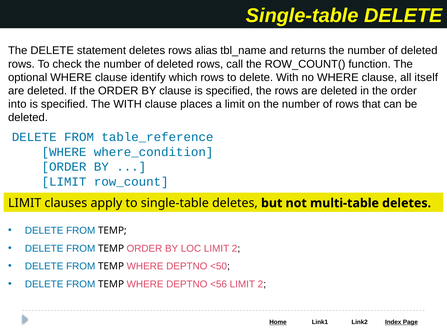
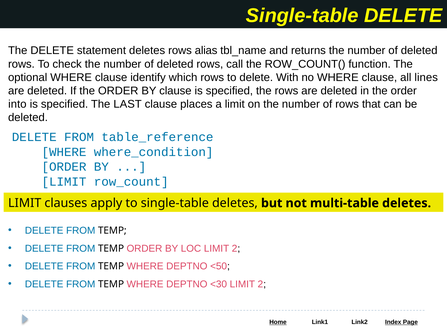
itself: itself -> lines
The WITH: WITH -> LAST
<56: <56 -> <30
